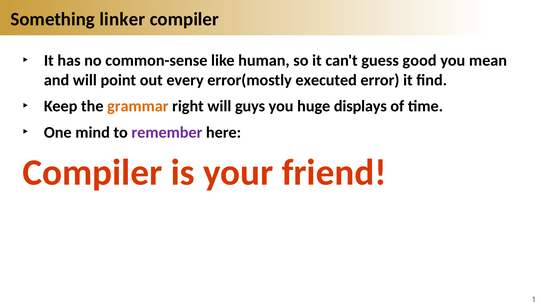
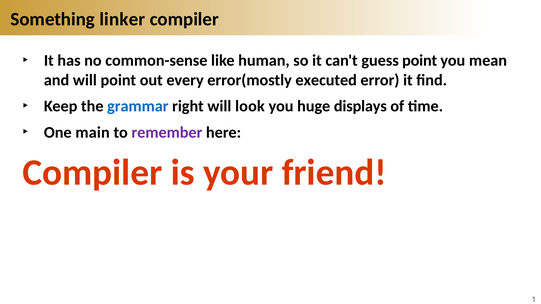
guess good: good -> point
grammar colour: orange -> blue
guys: guys -> look
mind: mind -> main
